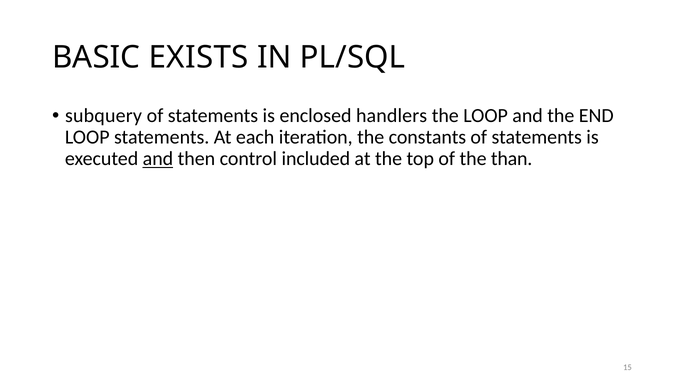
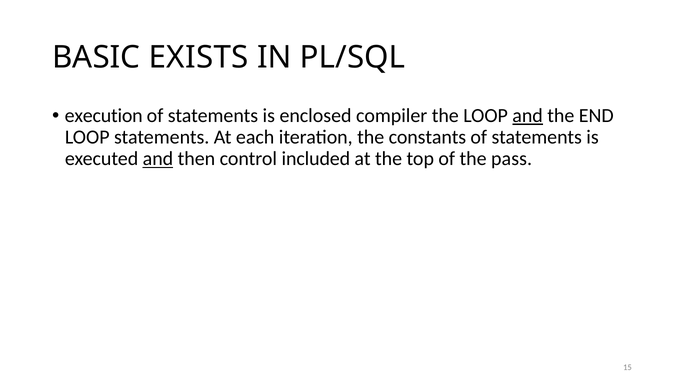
subquery: subquery -> execution
handlers: handlers -> compiler
and at (528, 116) underline: none -> present
than: than -> pass
